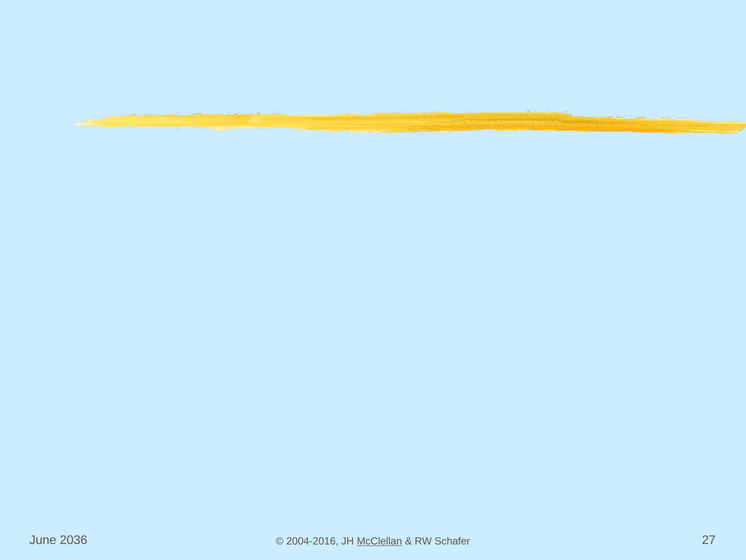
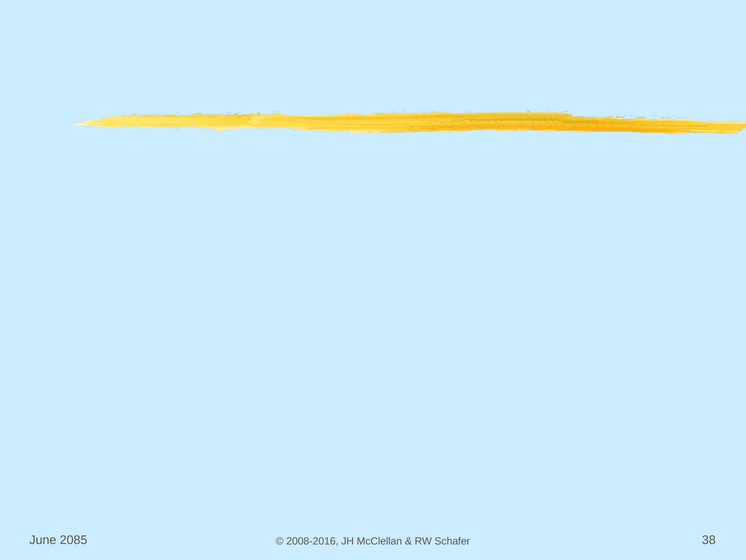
2036: 2036 -> 2085
2004-2016: 2004-2016 -> 2008-2016
McClellan underline: present -> none
27: 27 -> 38
